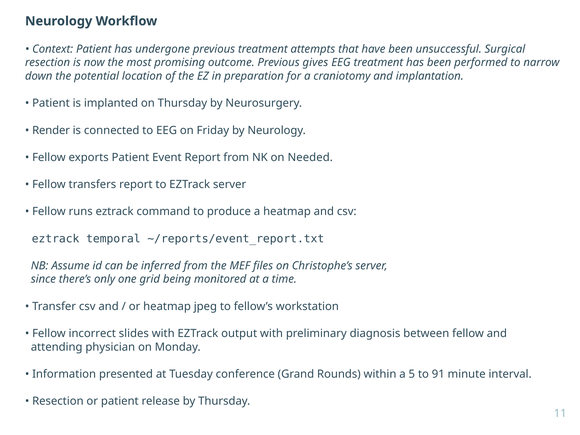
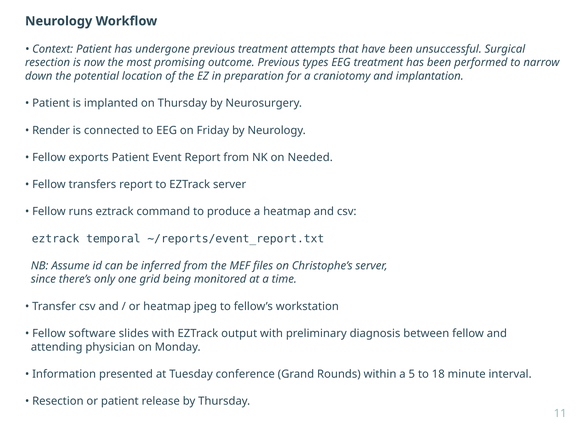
gives: gives -> types
incorrect: incorrect -> software
91: 91 -> 18
